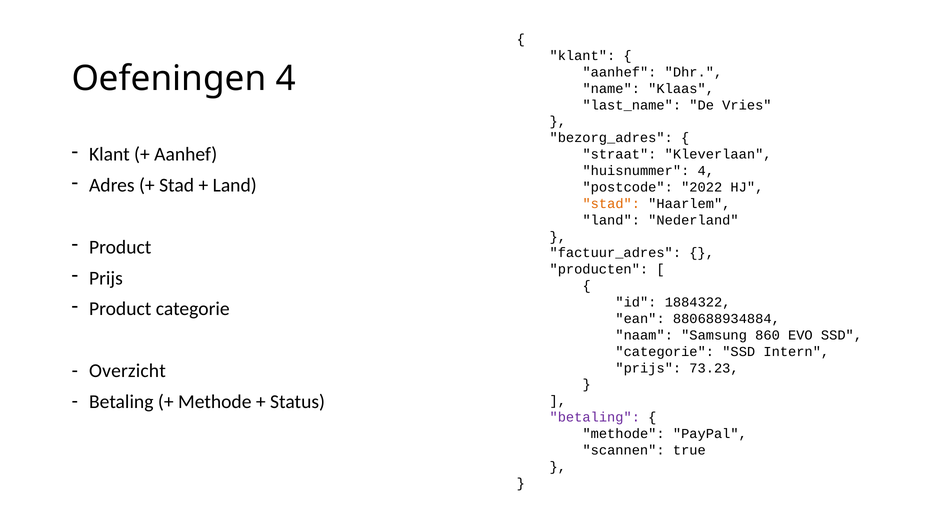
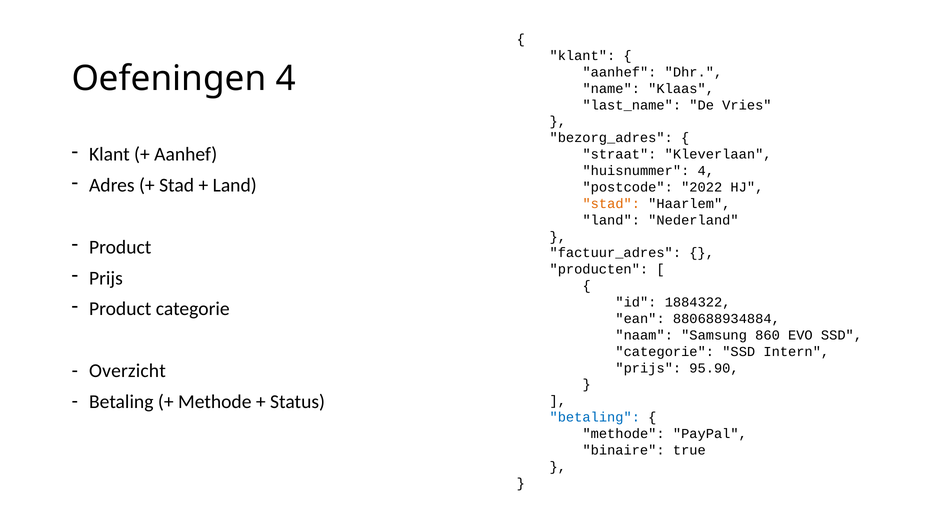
73.23: 73.23 -> 95.90
betaling at (595, 417) colour: purple -> blue
scannen: scannen -> binaire
